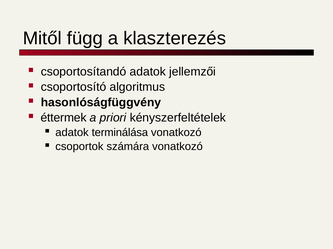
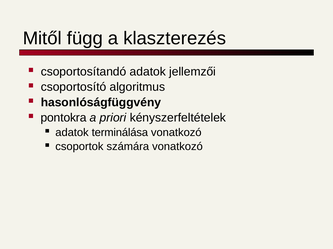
éttermek: éttermek -> pontokra
